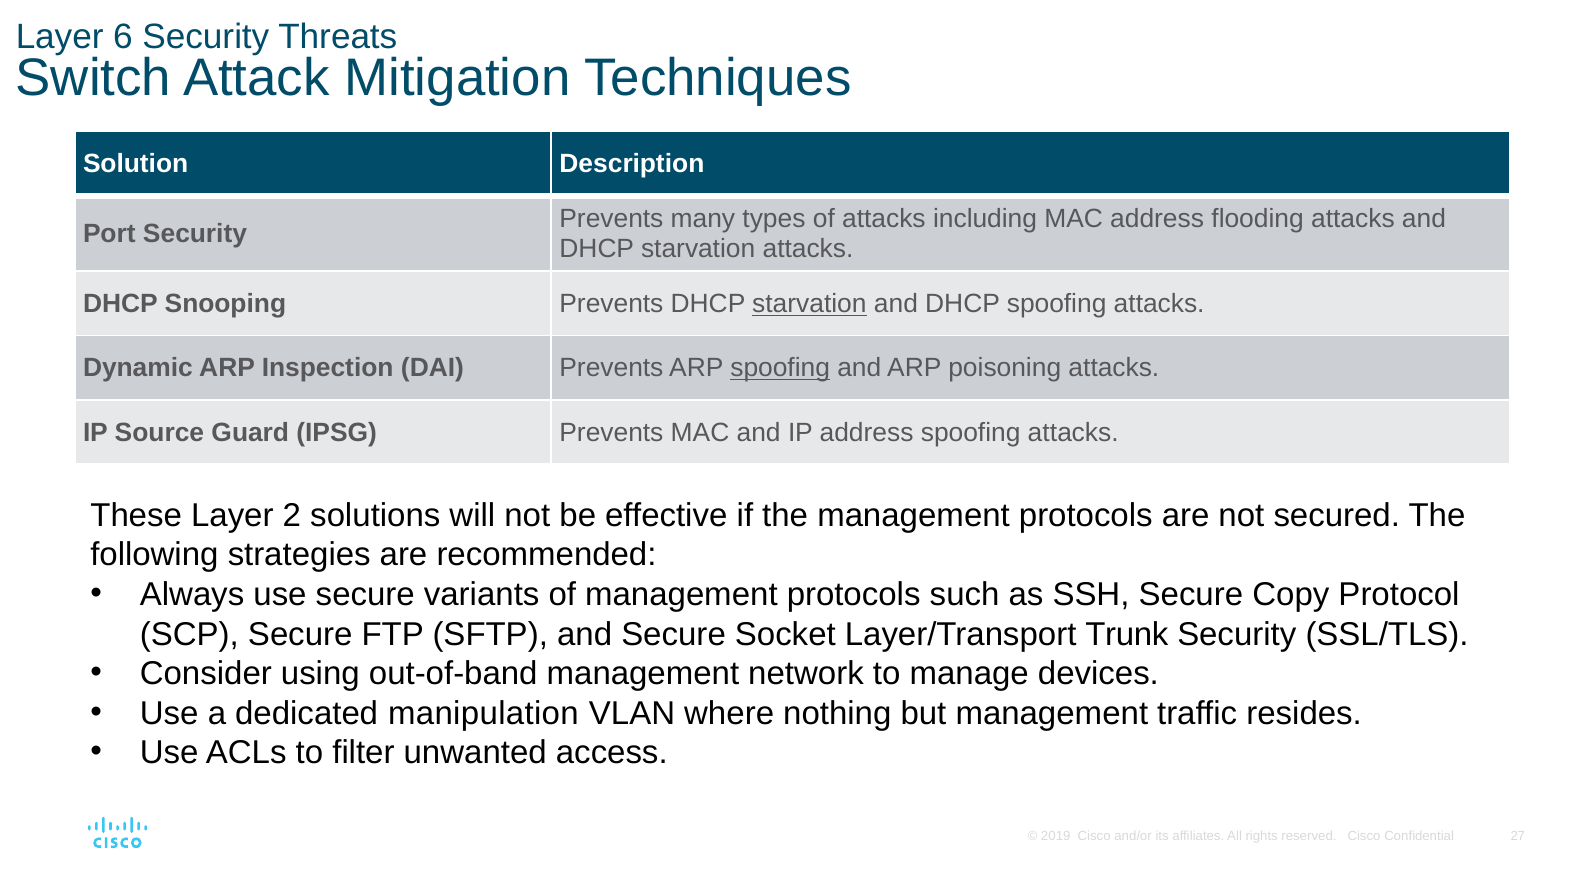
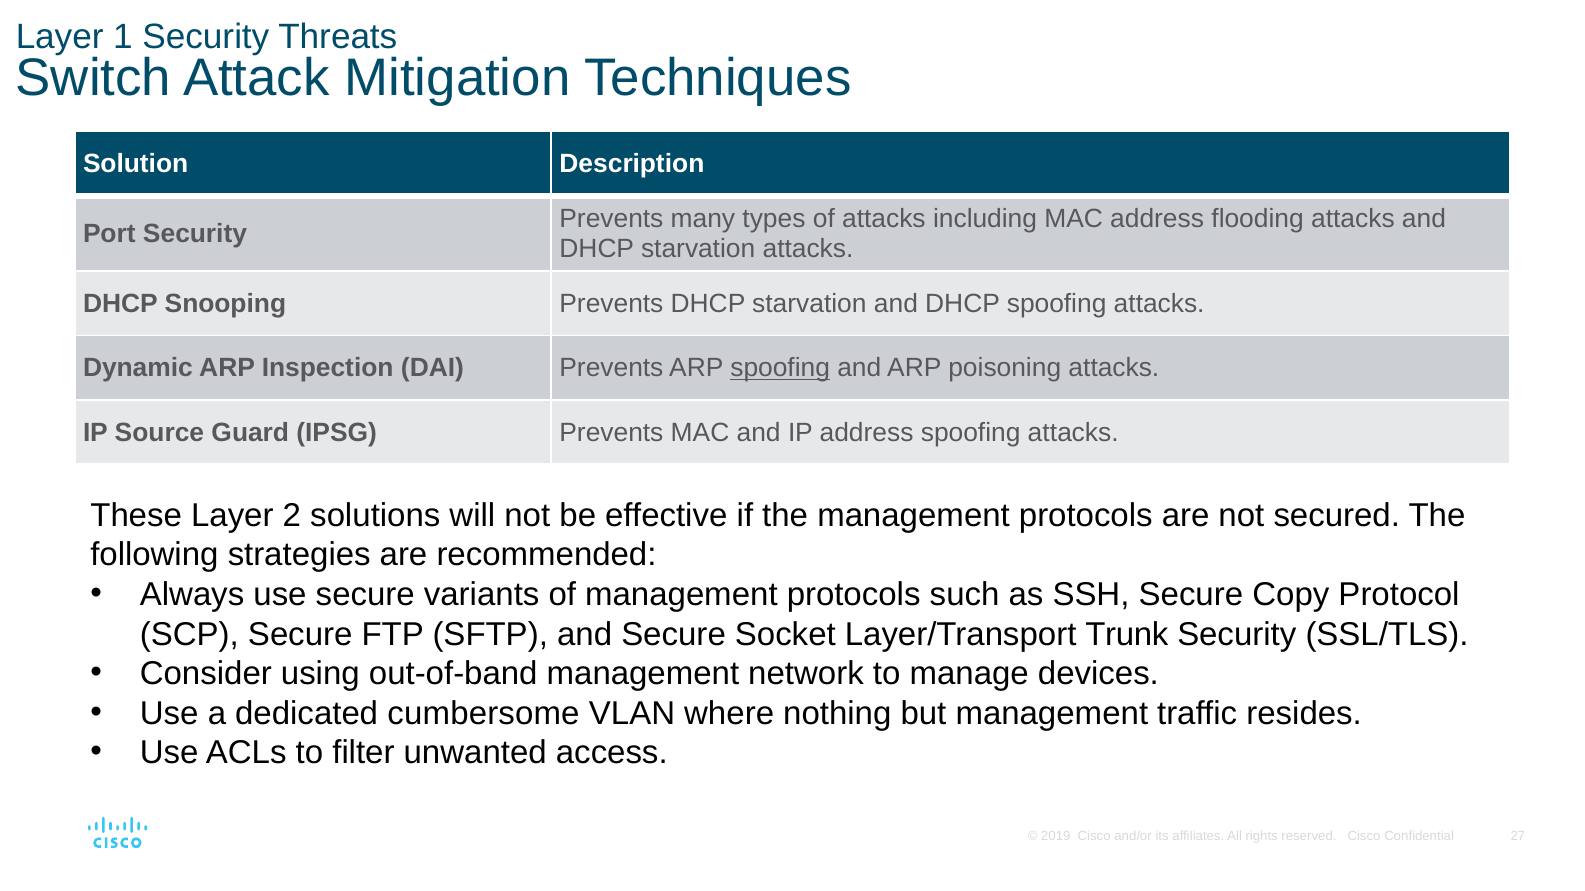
6: 6 -> 1
starvation at (809, 304) underline: present -> none
manipulation: manipulation -> cumbersome
